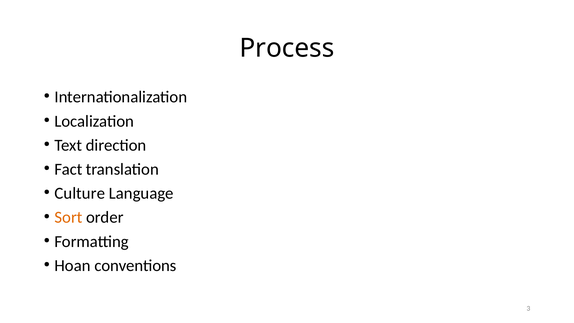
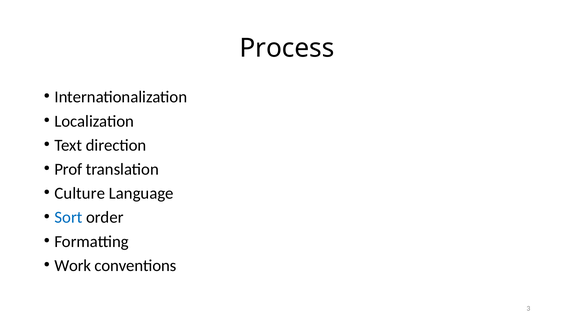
Fact: Fact -> Prof
Sort colour: orange -> blue
Hoan: Hoan -> Work
